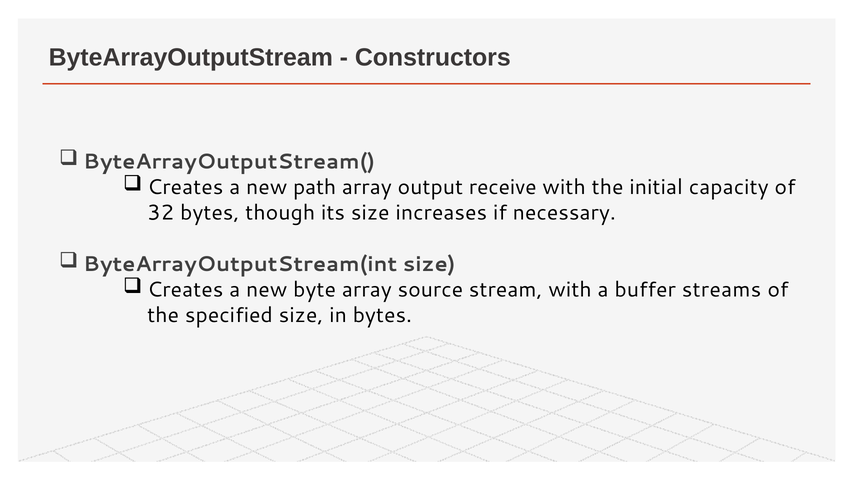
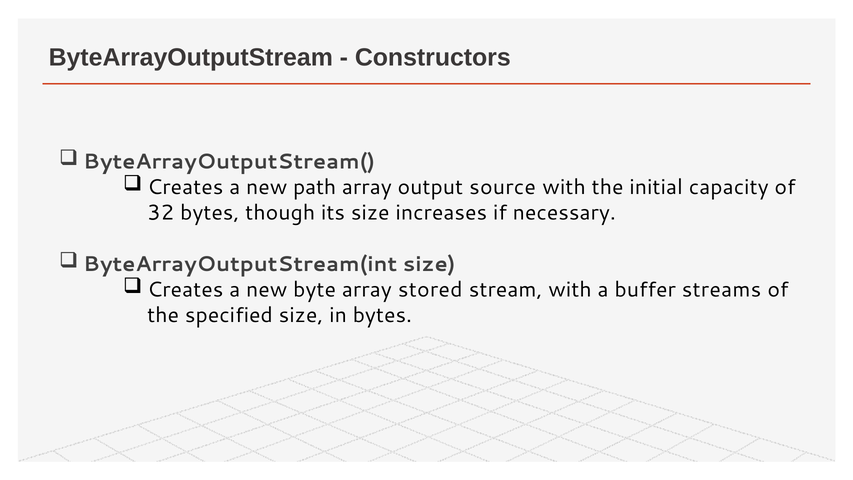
receive: receive -> source
source: source -> stored
